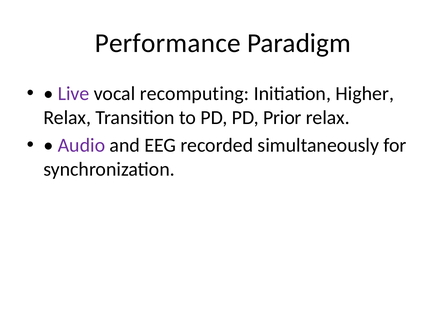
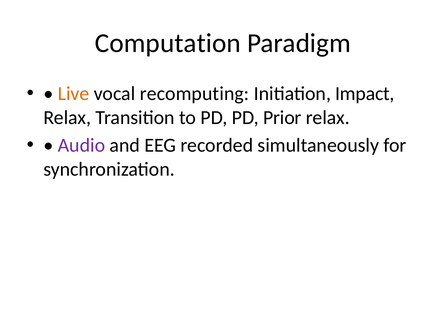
Performance: Performance -> Computation
Live colour: purple -> orange
Higher: Higher -> Impact
